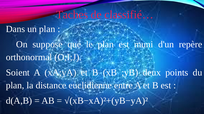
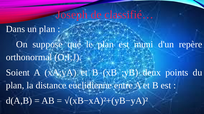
Taches: Taches -> Joseph
